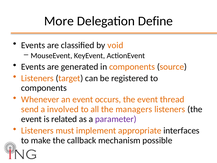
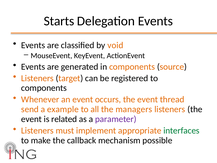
More: More -> Starts
Delegation Define: Define -> Events
involved: involved -> example
interfaces colour: black -> green
